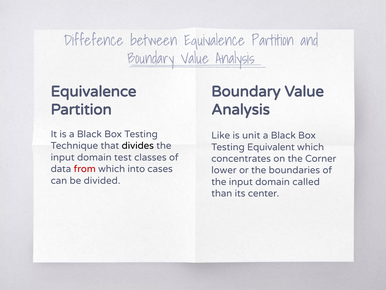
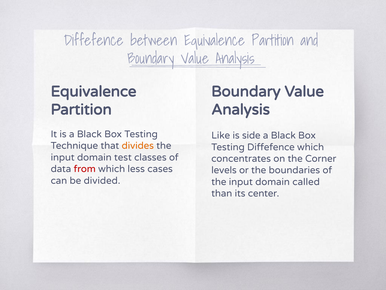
unit: unit -> side
divides colour: black -> orange
Testing Equivalent: Equivalent -> Diffefence
into: into -> less
lower: lower -> levels
